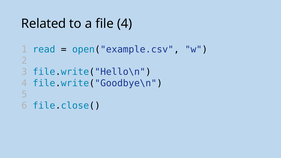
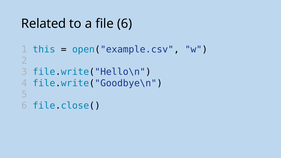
file 4: 4 -> 6
read: read -> this
